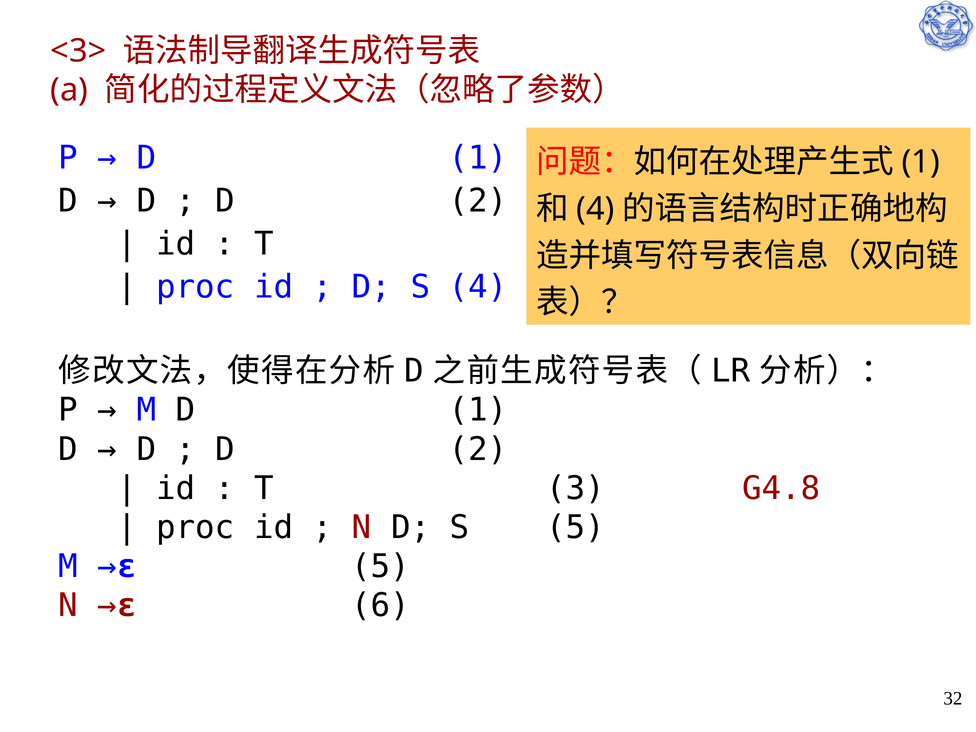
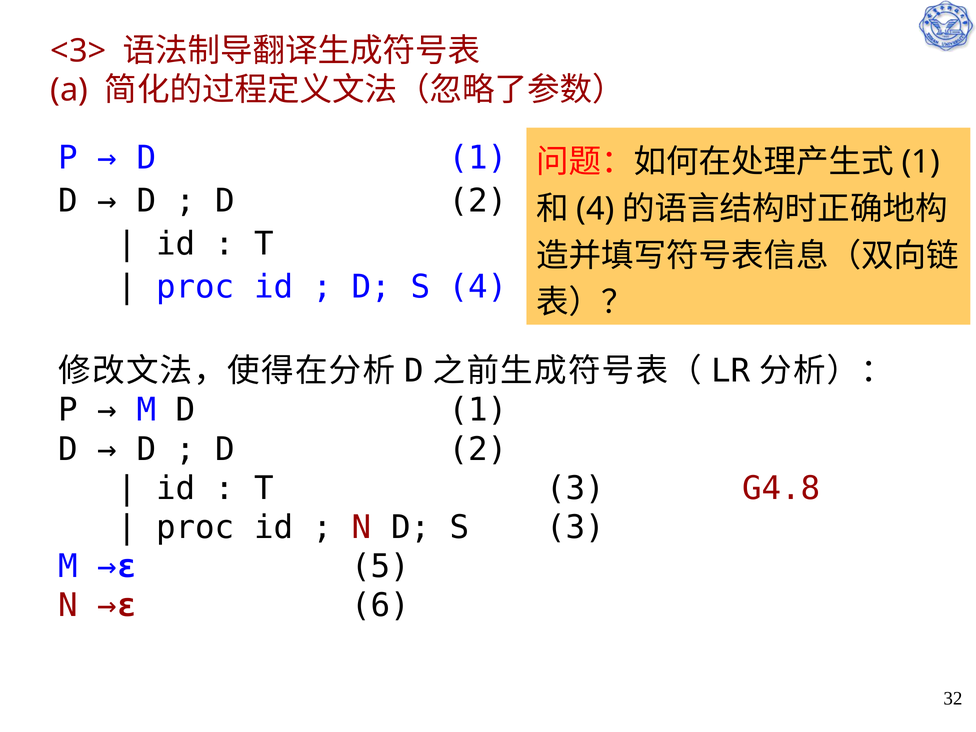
S 5: 5 -> 3
